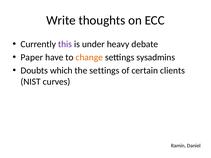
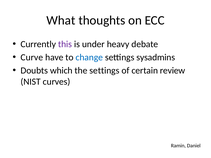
Write: Write -> What
Paper: Paper -> Curve
change colour: orange -> blue
clients: clients -> review
